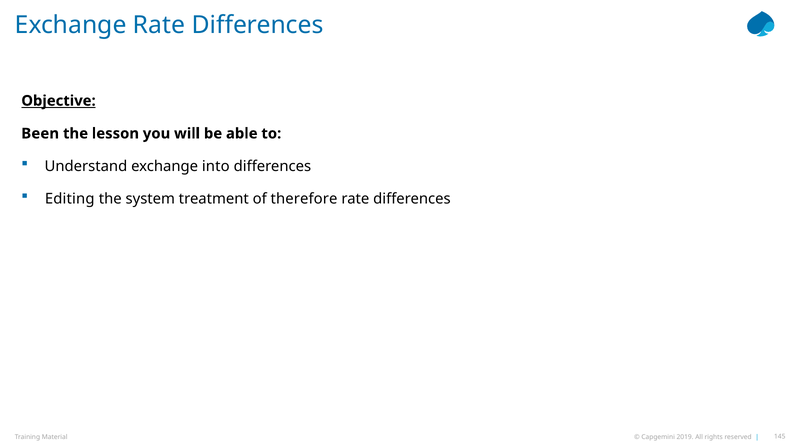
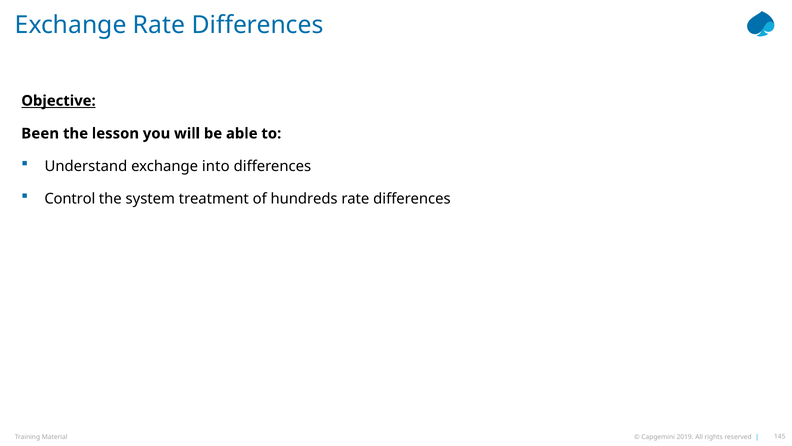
Editing: Editing -> Control
therefore: therefore -> hundreds
